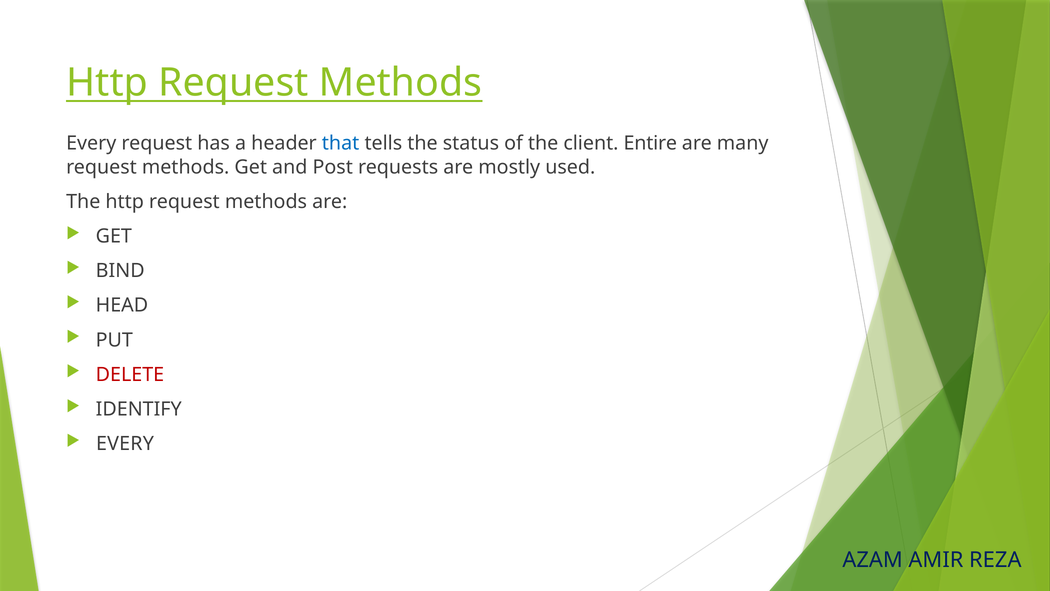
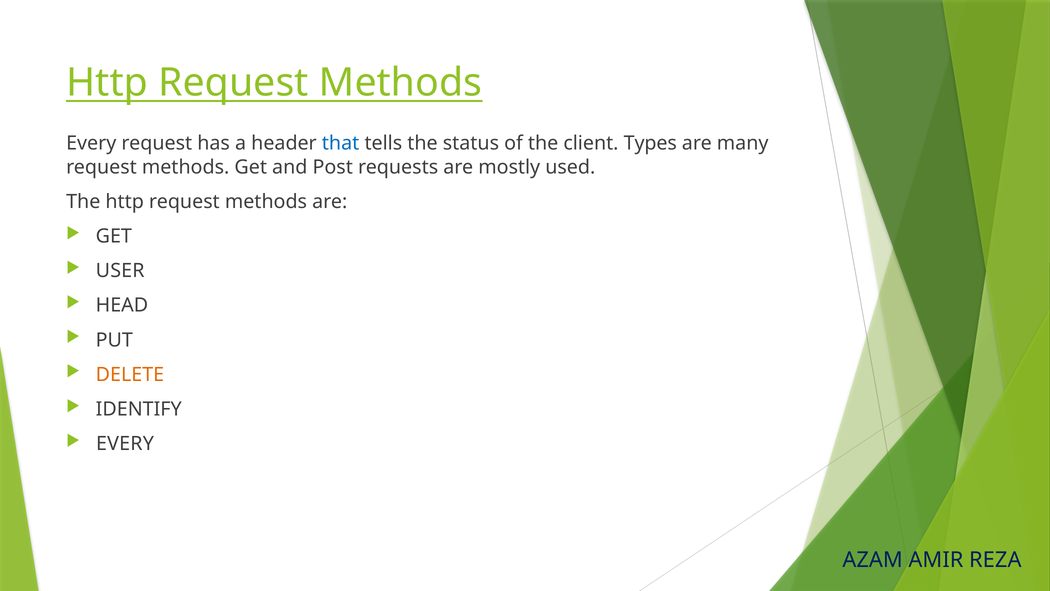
Entire: Entire -> Types
BIND: BIND -> USER
DELETE colour: red -> orange
